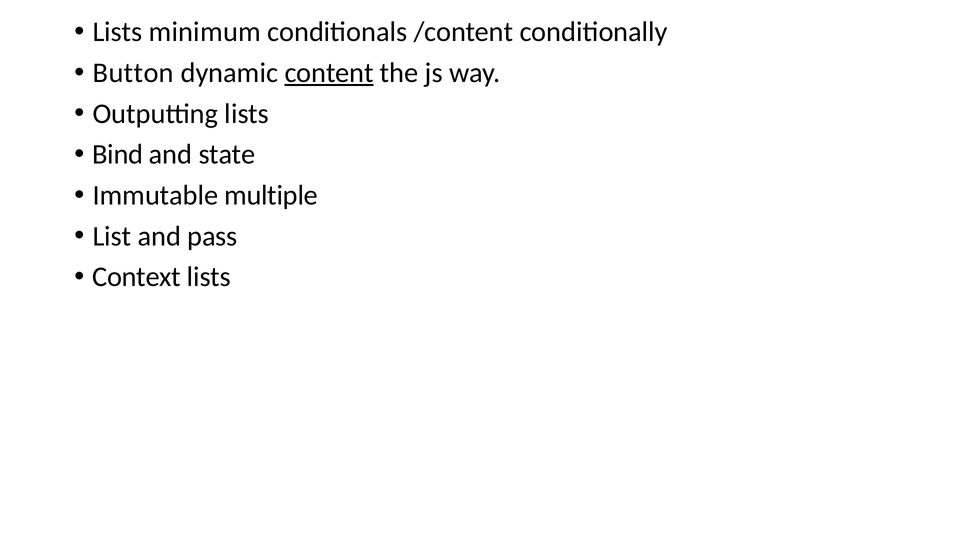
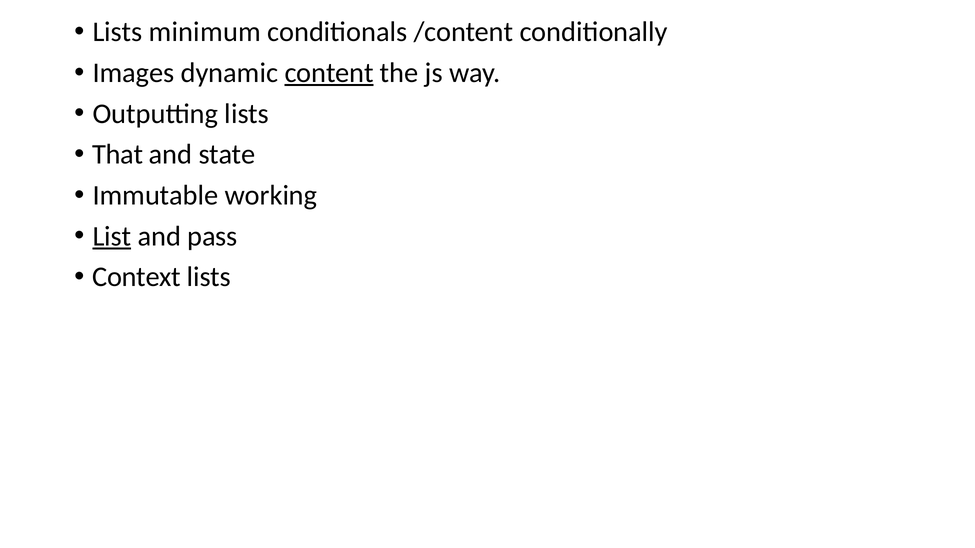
Button: Button -> Images
Bind: Bind -> That
multiple: multiple -> working
List underline: none -> present
